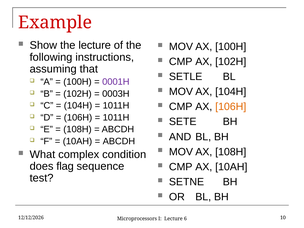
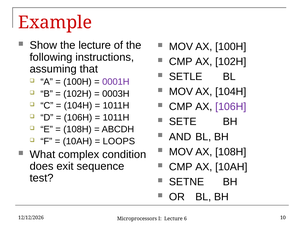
106H at (231, 107) colour: orange -> purple
ABCDH at (119, 141): ABCDH -> LOOPS
flag: flag -> exit
